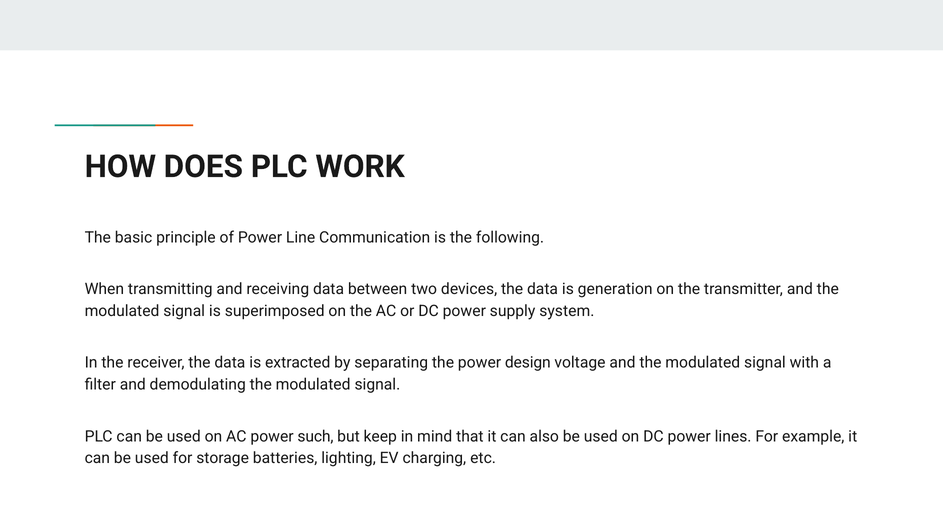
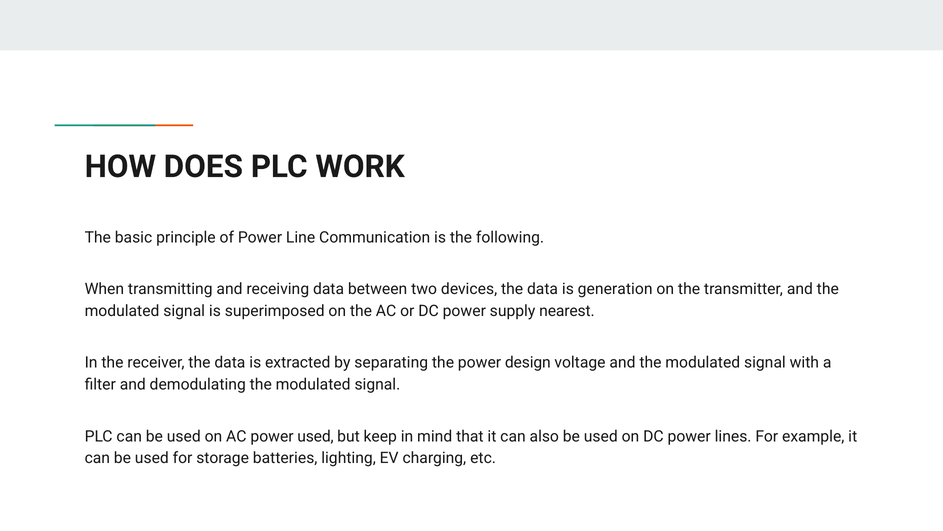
system: system -> nearest
power such: such -> used
